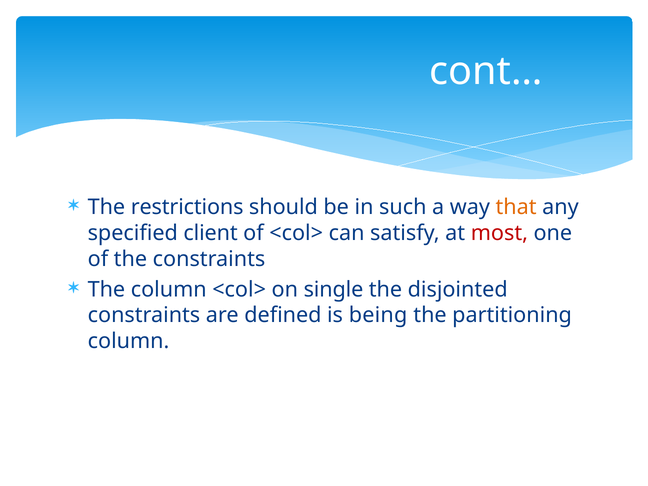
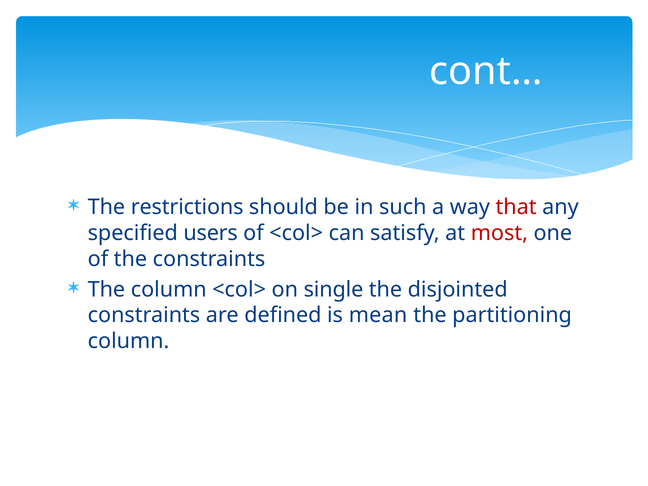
that colour: orange -> red
client: client -> users
being: being -> mean
